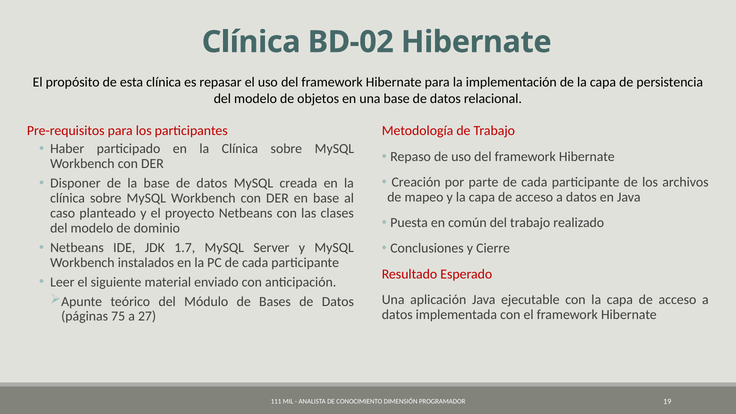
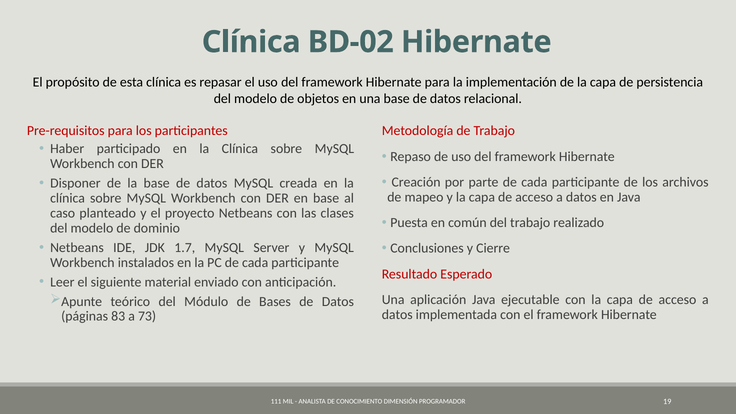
75: 75 -> 83
27: 27 -> 73
